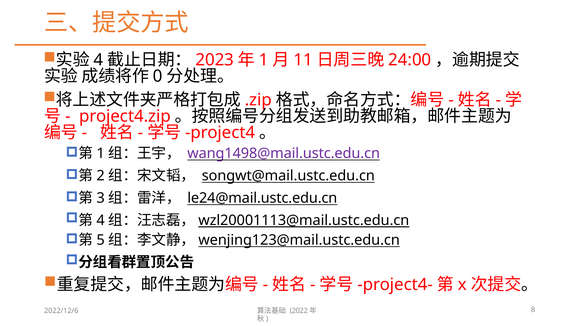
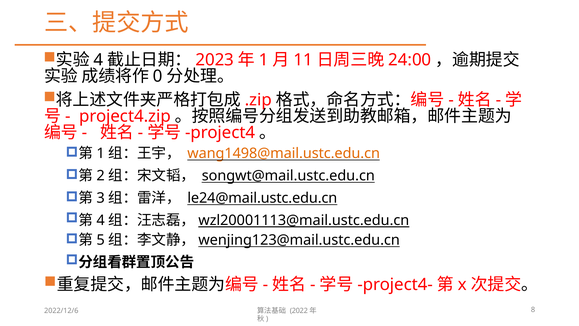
wang1498@mail.ustc.edu.cn colour: purple -> orange
